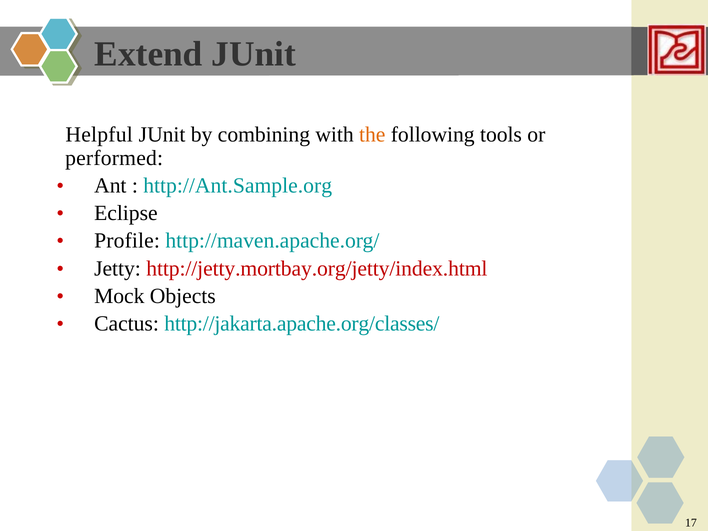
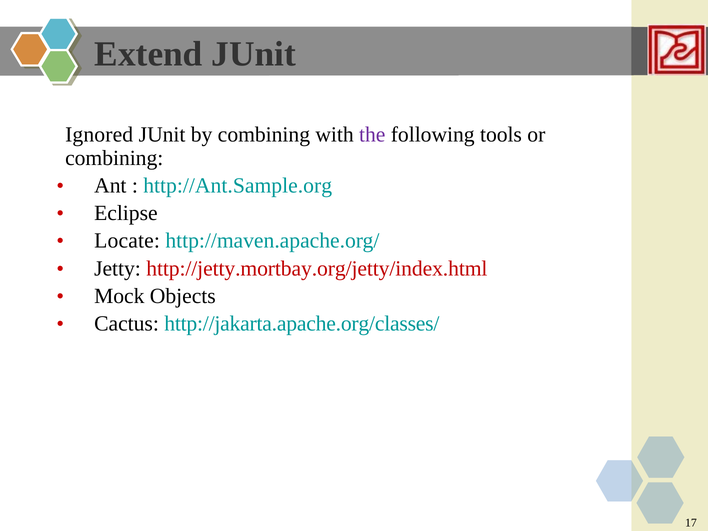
Helpful: Helpful -> Ignored
the colour: orange -> purple
performed at (114, 158): performed -> combining
Profile: Profile -> Locate
